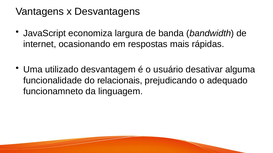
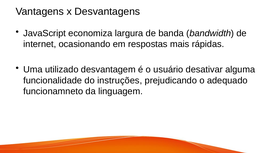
relacionais: relacionais -> instruções
